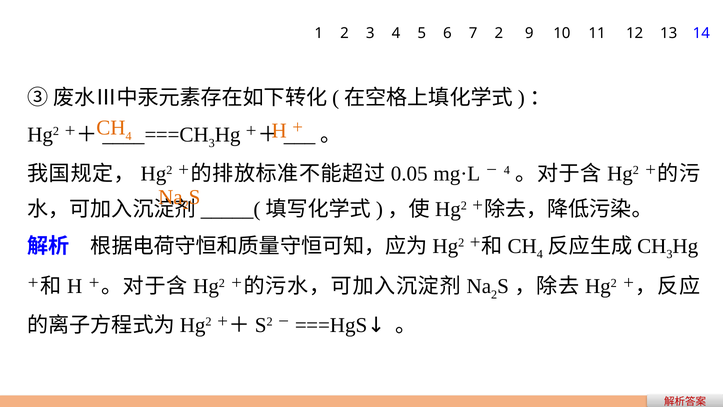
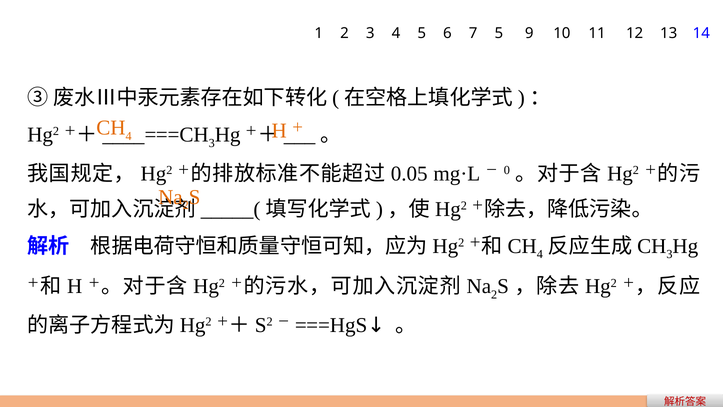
7 2: 2 -> 5
4 at (507, 170): 4 -> 0
